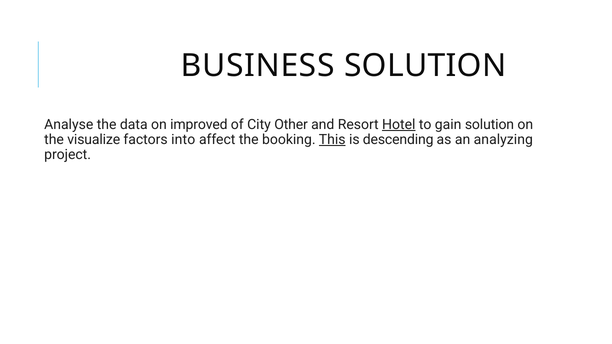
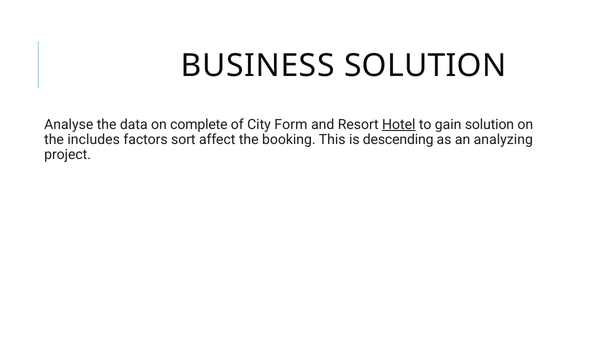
improved: improved -> complete
Other: Other -> Form
visualize: visualize -> includes
into: into -> sort
This underline: present -> none
